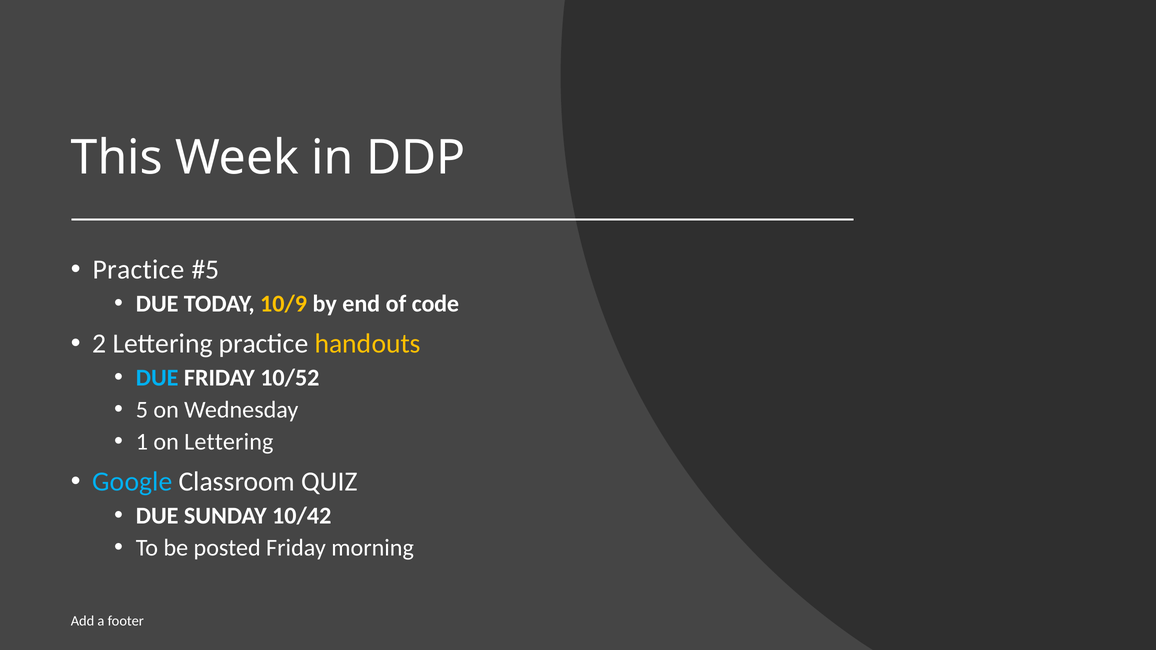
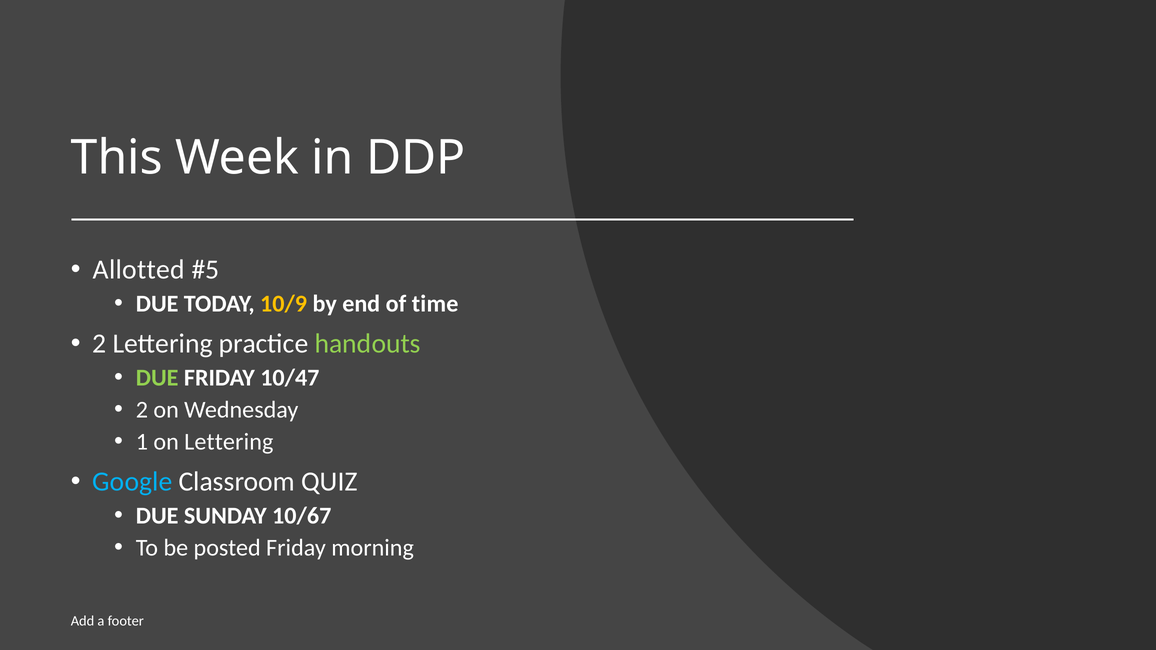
Practice at (139, 270): Practice -> Allotted
code: code -> time
handouts colour: yellow -> light green
DUE at (157, 378) colour: light blue -> light green
10/52: 10/52 -> 10/47
5 at (142, 410): 5 -> 2
10/42: 10/42 -> 10/67
